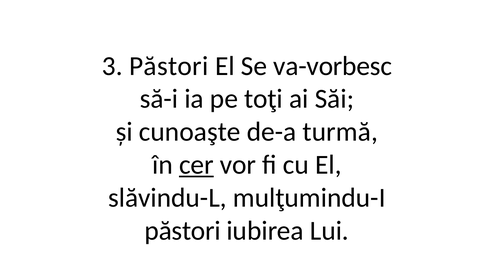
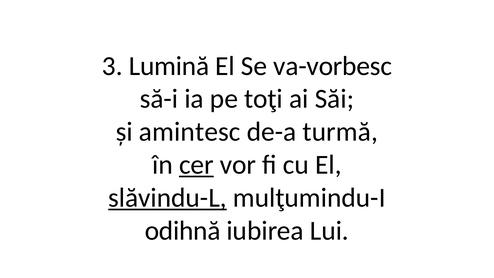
3 Păstori: Păstori -> Lumină
cunoaşte: cunoaşte -> amintesc
slăvindu-L underline: none -> present
păstori at (183, 231): păstori -> odihnă
